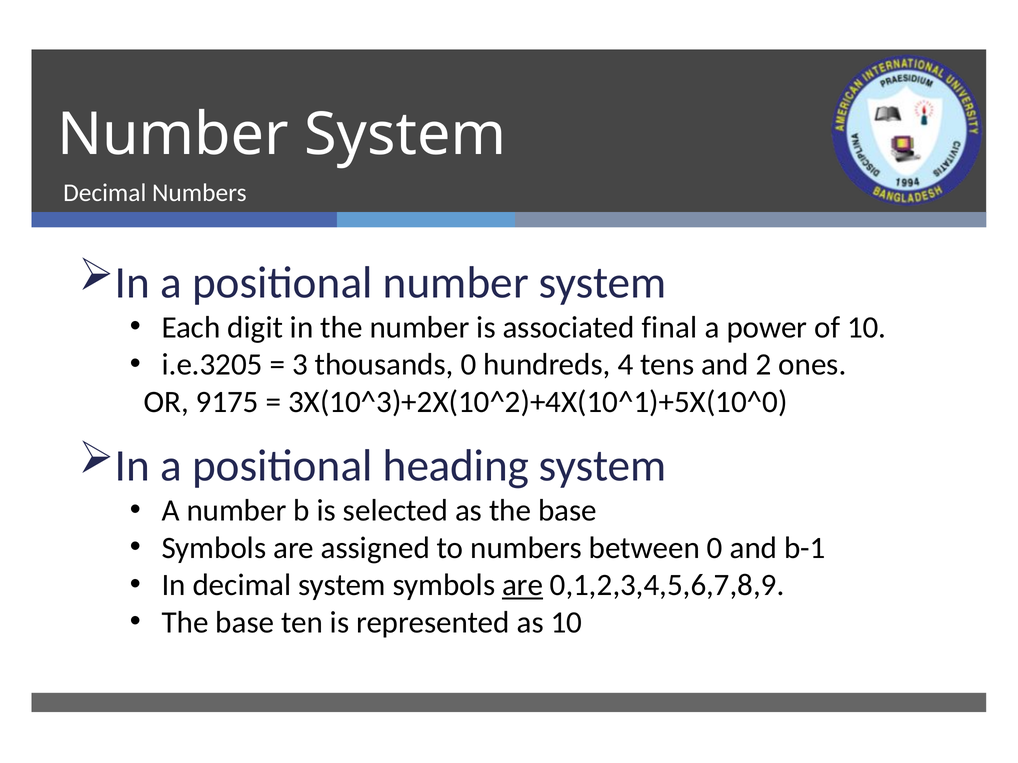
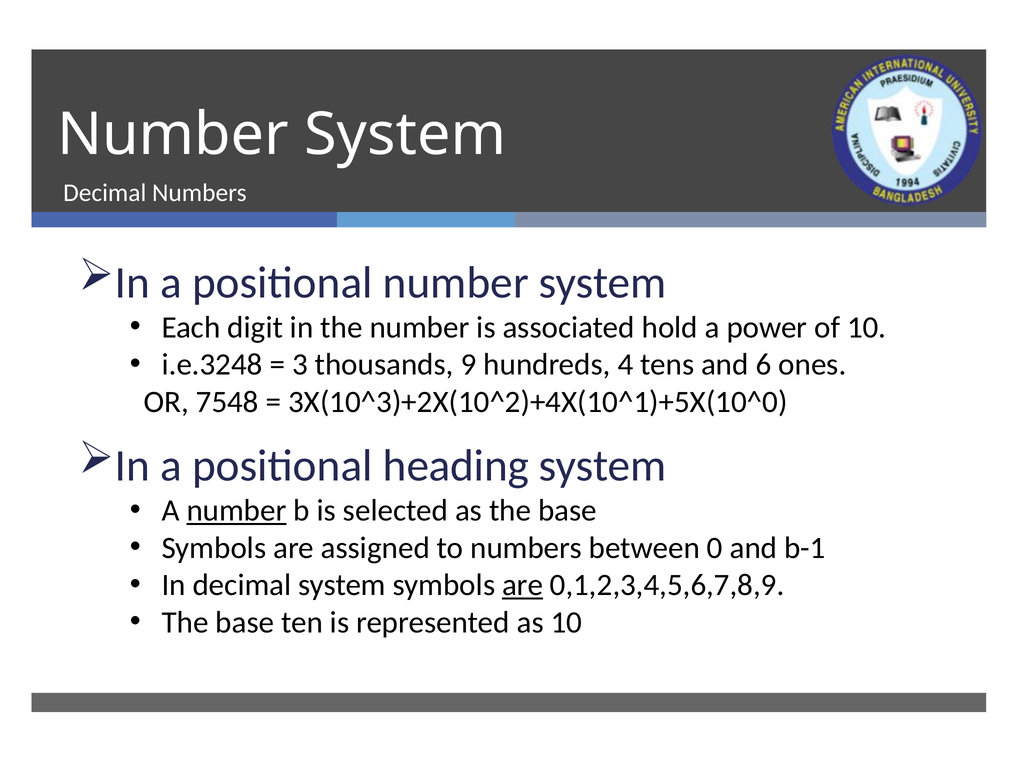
final: final -> hold
i.e.3205: i.e.3205 -> i.e.3248
thousands 0: 0 -> 9
2: 2 -> 6
9175: 9175 -> 7548
number at (236, 511) underline: none -> present
